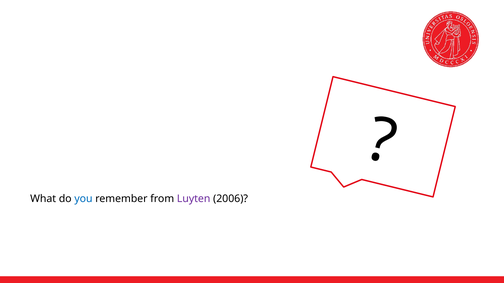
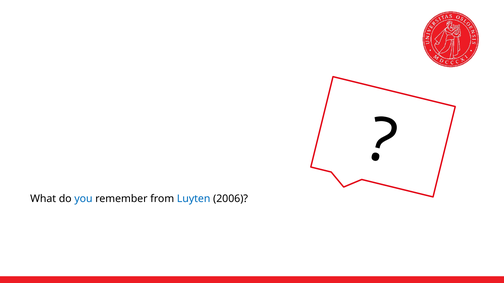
Luyten colour: purple -> blue
